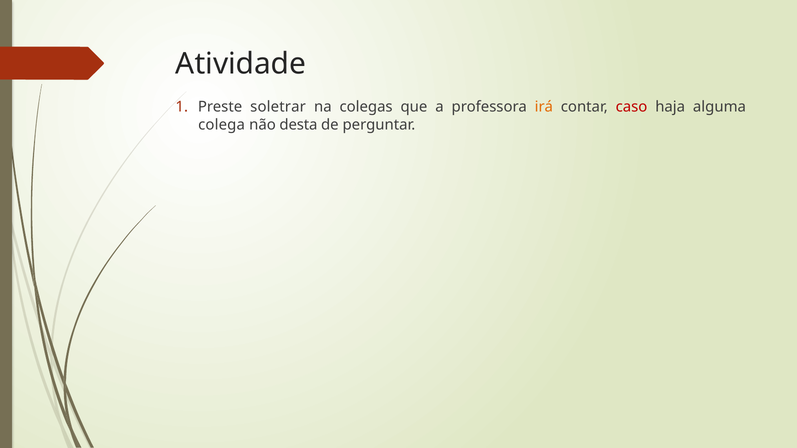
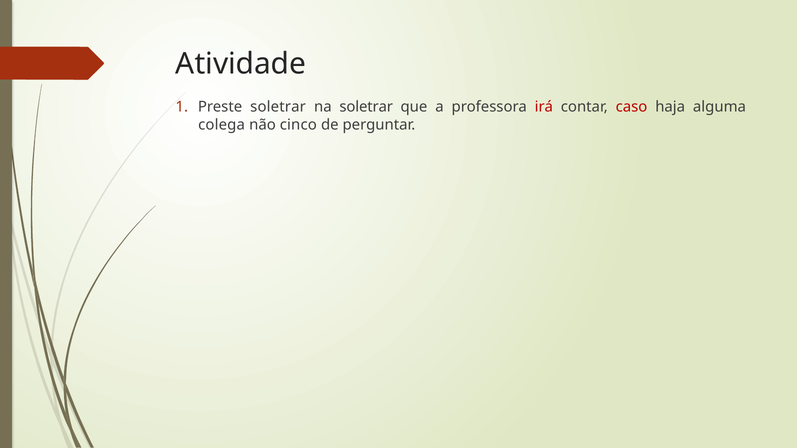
na colegas: colegas -> soletrar
irá colour: orange -> red
desta: desta -> cinco
